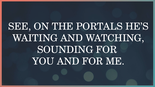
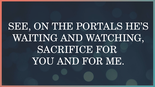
SOUNDING: SOUNDING -> SACRIFICE
